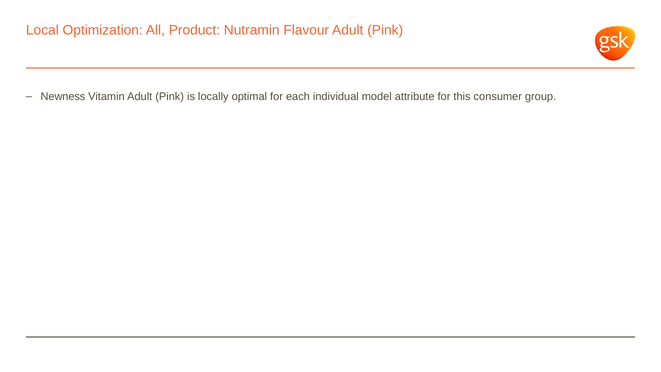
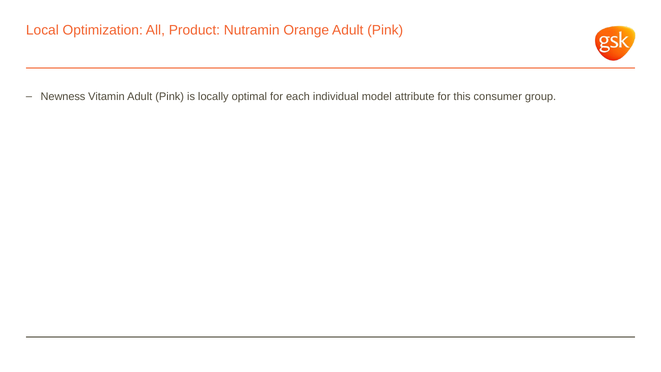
Flavour: Flavour -> Orange
